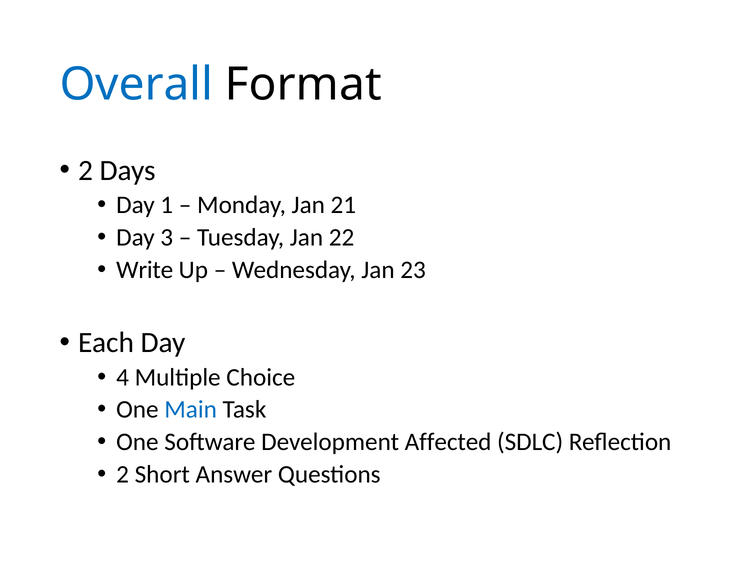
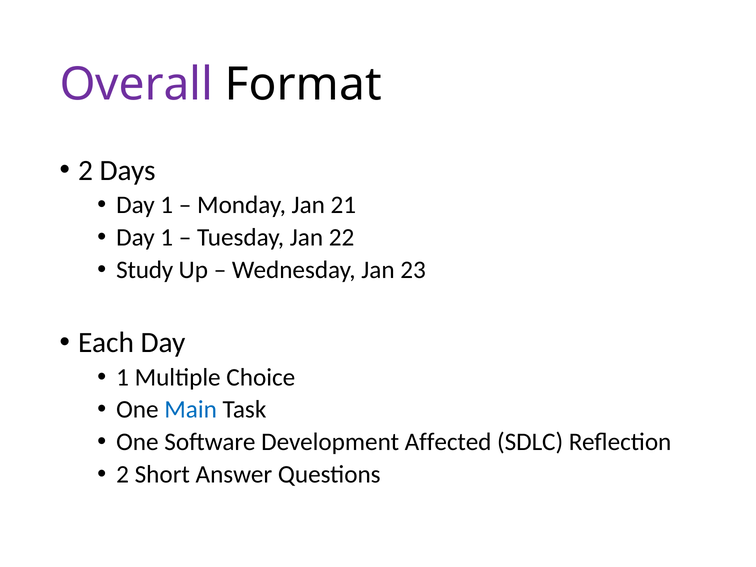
Overall colour: blue -> purple
3 at (167, 238): 3 -> 1
Write: Write -> Study
4 at (123, 377): 4 -> 1
